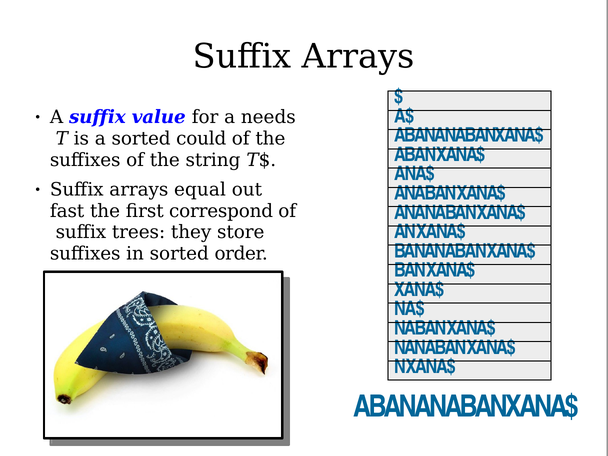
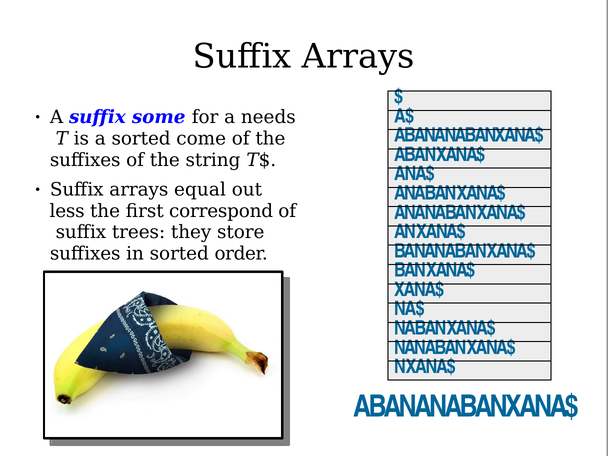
value: value -> some
could: could -> come
fast: fast -> less
